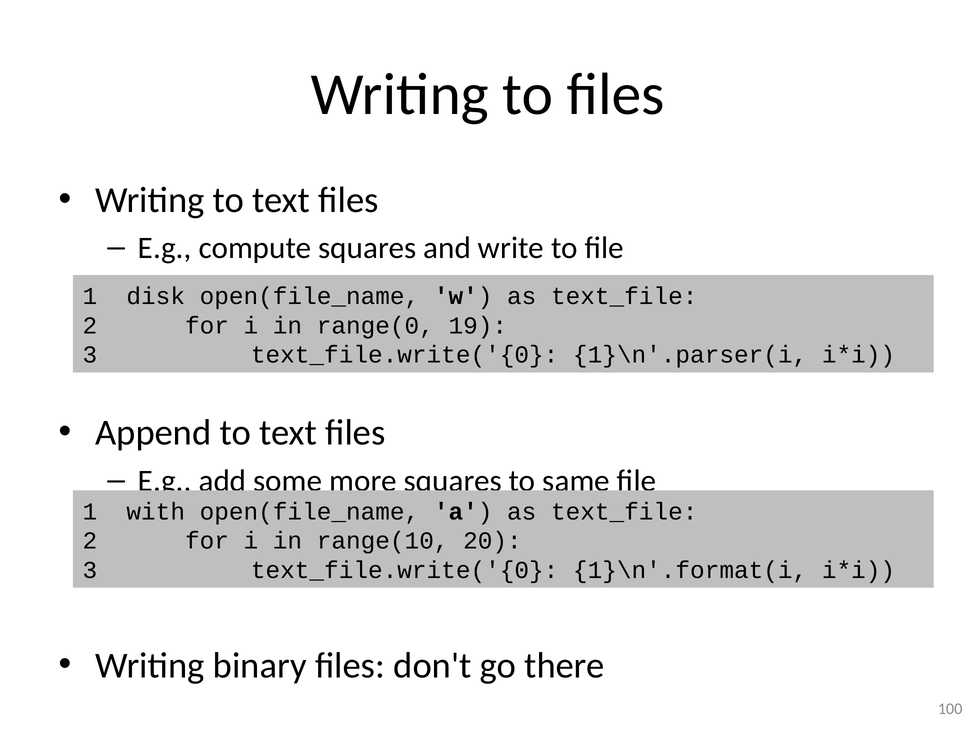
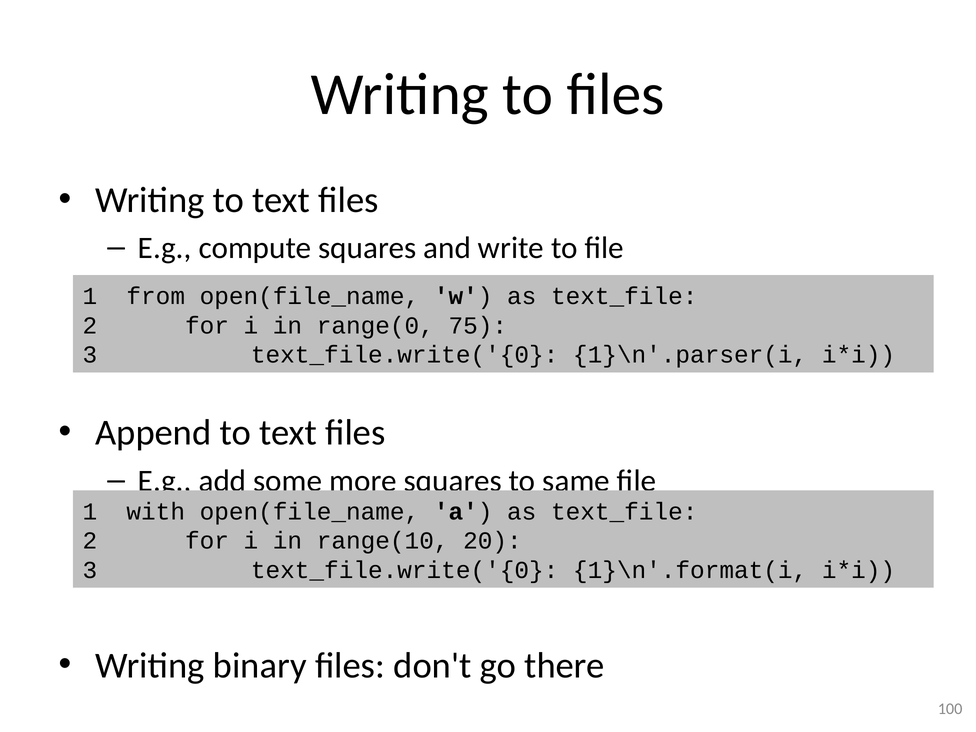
disk: disk -> from
19: 19 -> 75
